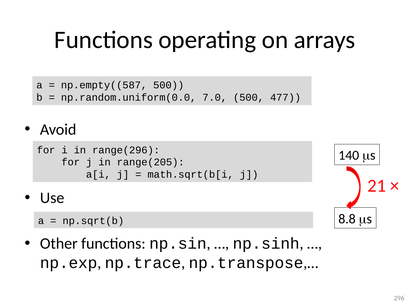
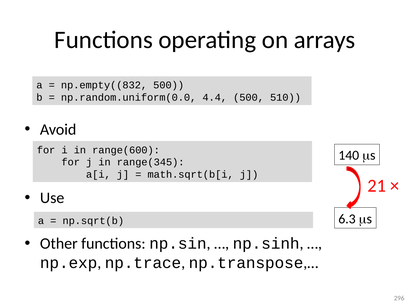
np.empty((587: np.empty((587 -> np.empty((832
7.0: 7.0 -> 4.4
477: 477 -> 510
range(296: range(296 -> range(600
range(205: range(205 -> range(345
8.8: 8.8 -> 6.3
